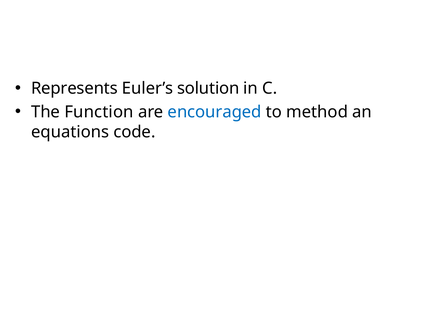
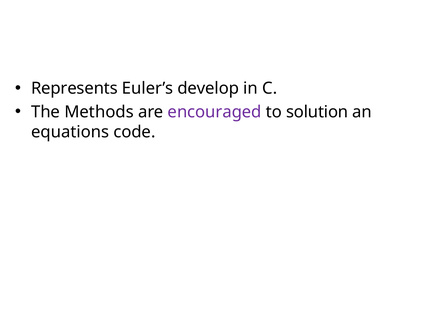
solution: solution -> develop
Function: Function -> Methods
encouraged colour: blue -> purple
method: method -> solution
